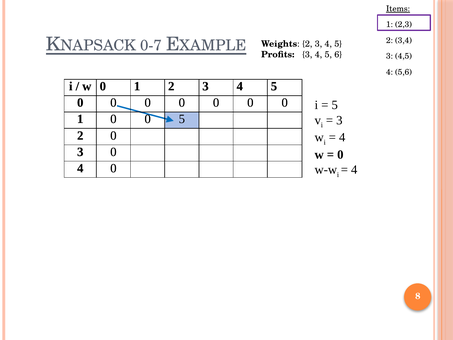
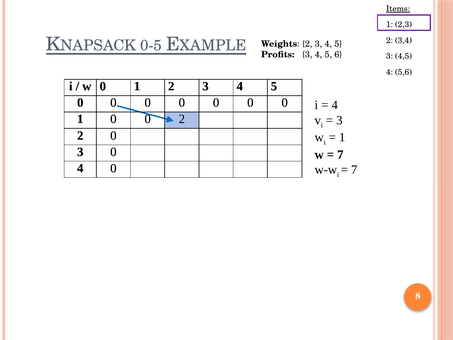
0-7: 0-7 -> 0-5
5 at (335, 105): 5 -> 4
5 at (182, 119): 5 -> 2
4 at (342, 137): 4 -> 1
0 at (340, 155): 0 -> 7
4 at (354, 170): 4 -> 7
